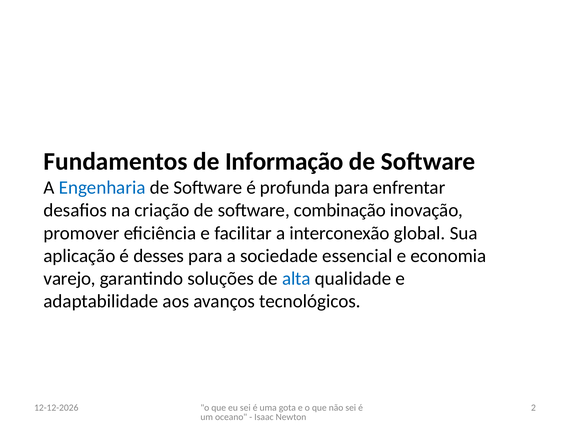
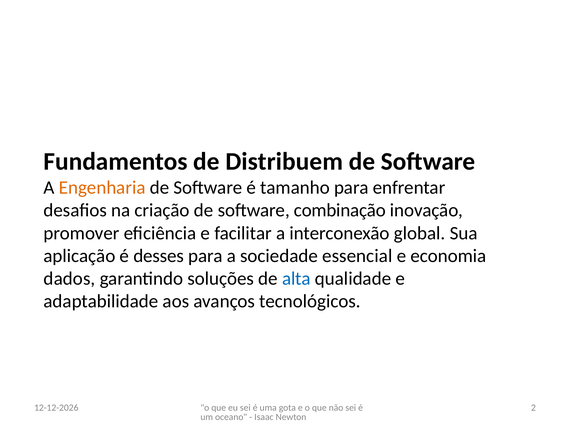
Informação: Informação -> Distribuem
Engenharia colour: blue -> orange
profunda: profunda -> tamanho
varejo: varejo -> dados
